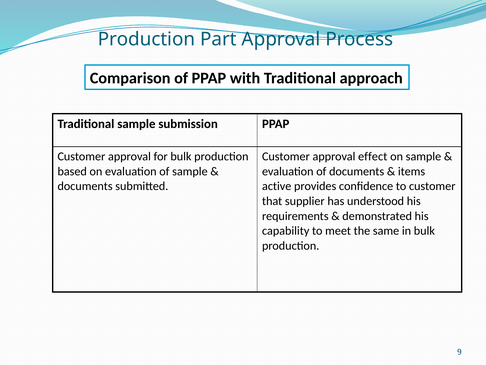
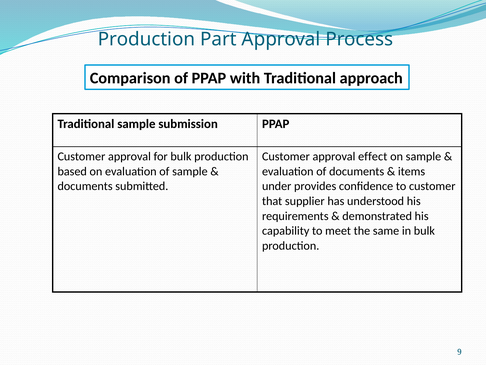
active: active -> under
